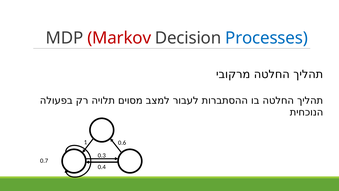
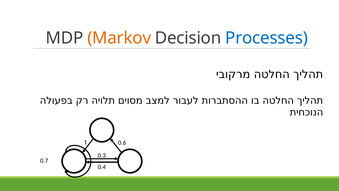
Markov colour: red -> orange
